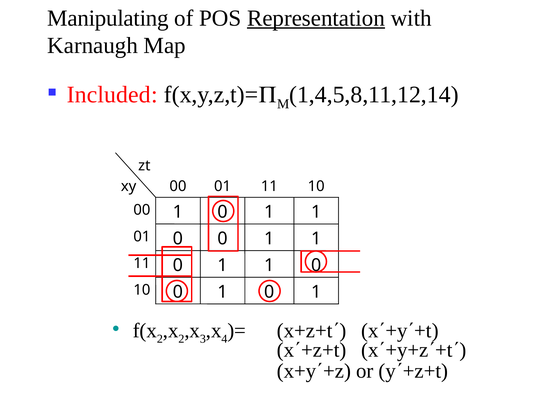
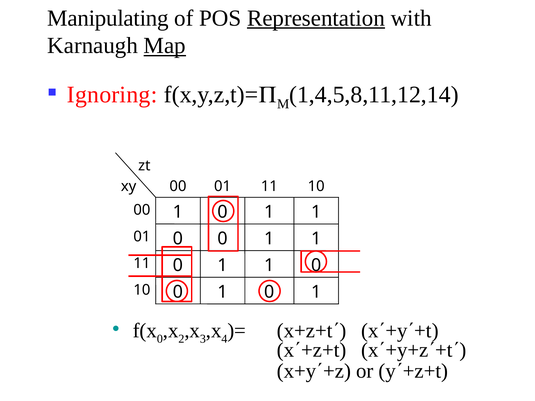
Map underline: none -> present
Included: Included -> Ignoring
2 at (160, 339): 2 -> 0
